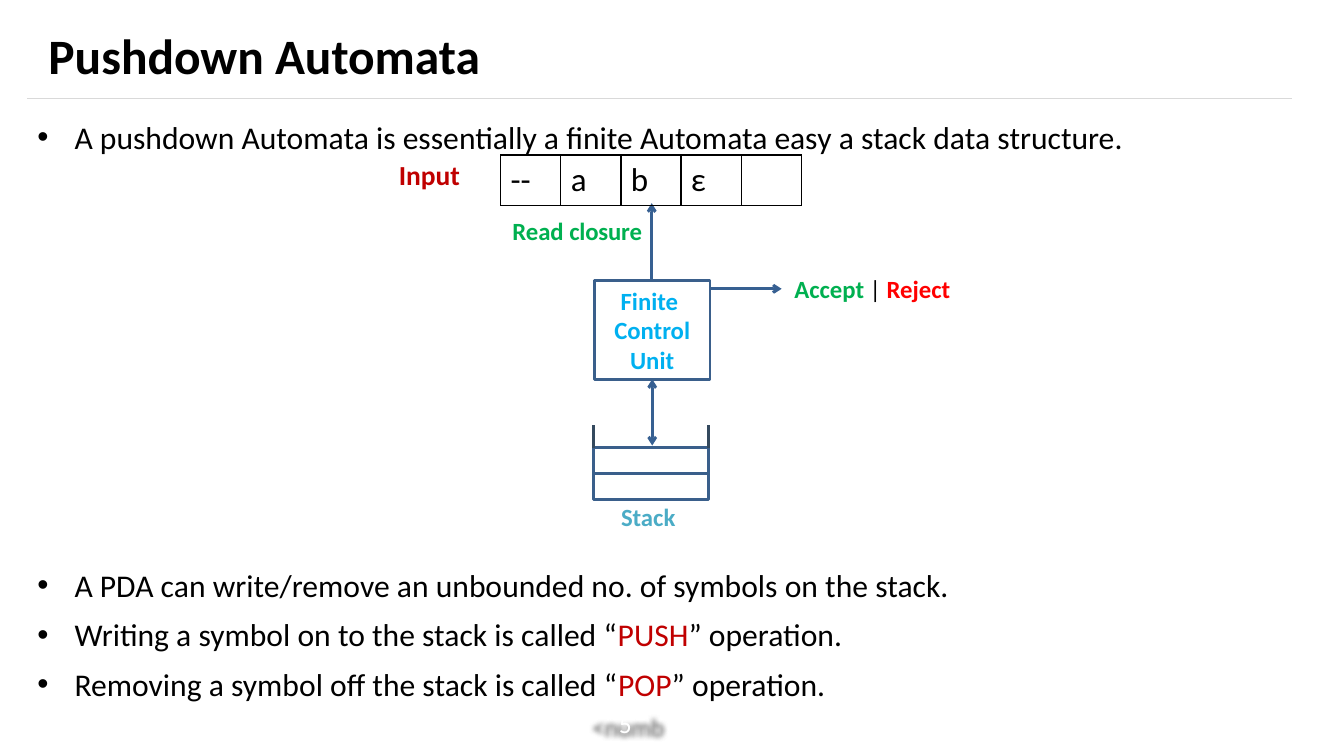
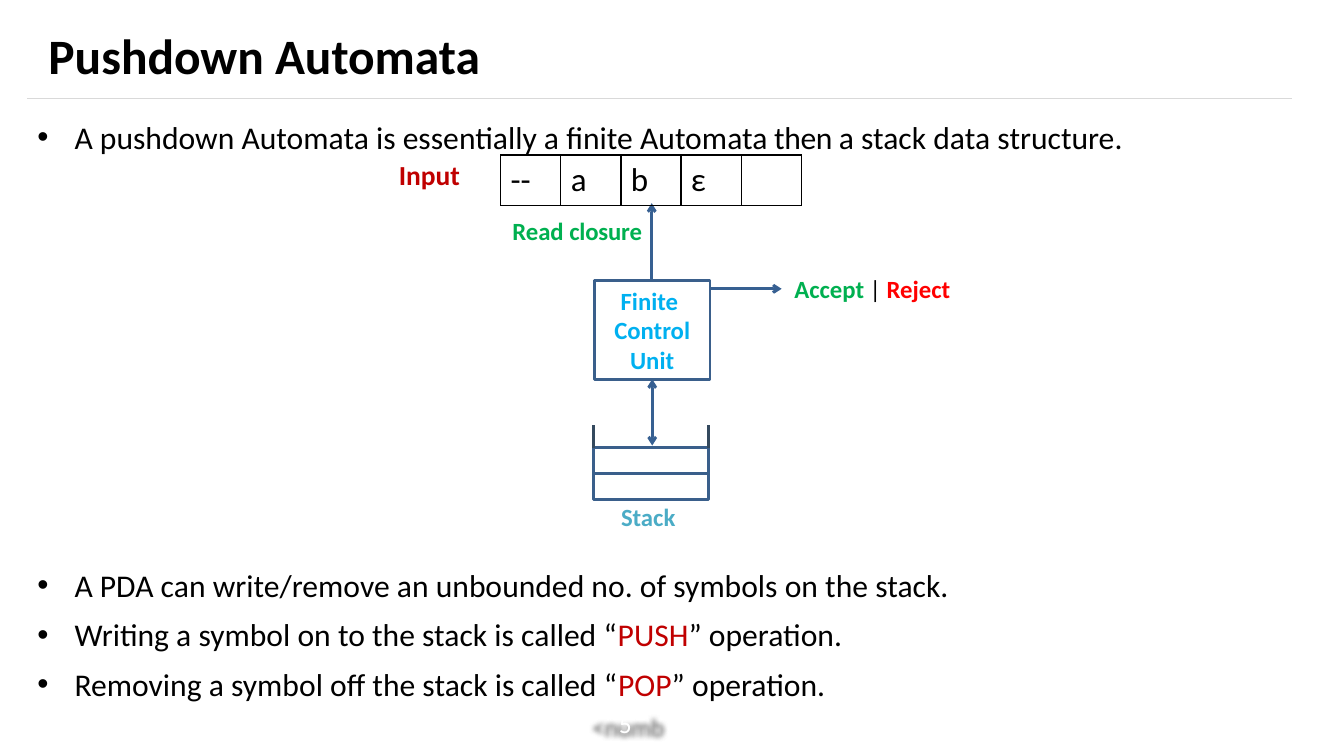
easy: easy -> then
